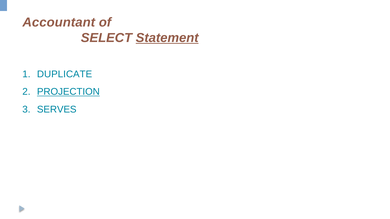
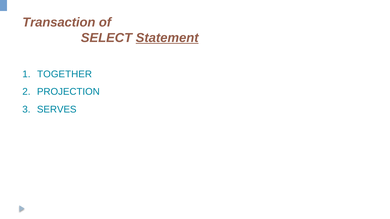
Accountant: Accountant -> Transaction
DUPLICATE: DUPLICATE -> TOGETHER
PROJECTION underline: present -> none
